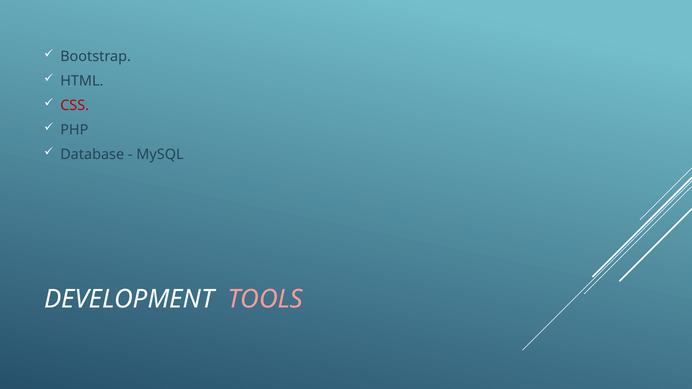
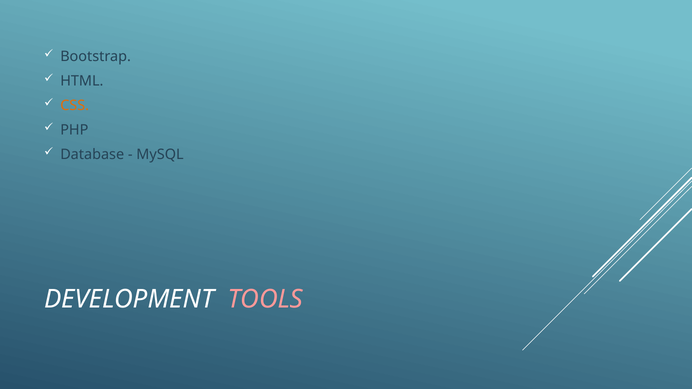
CSS colour: red -> orange
